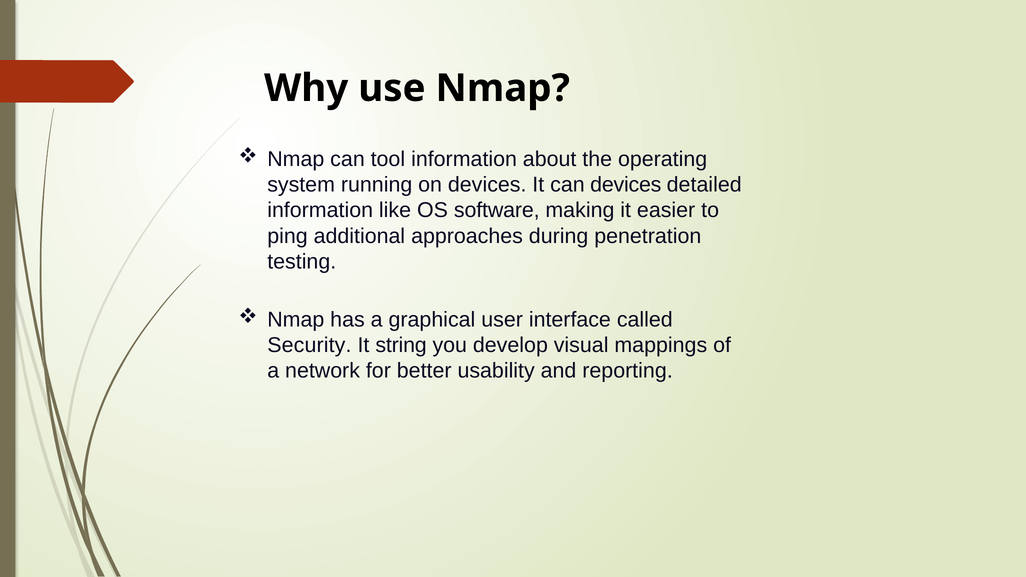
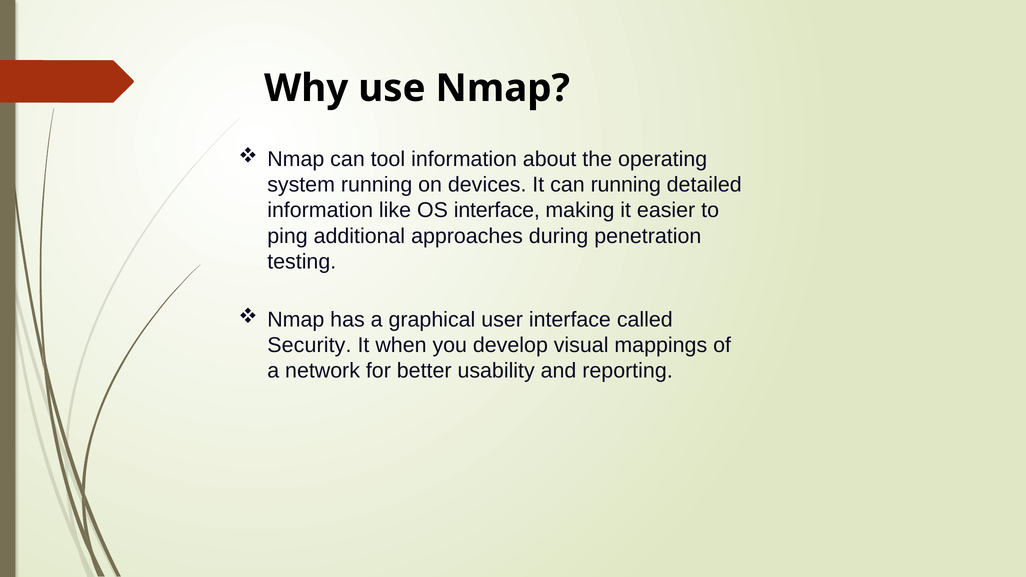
can devices: devices -> running
OS software: software -> interface
string: string -> when
